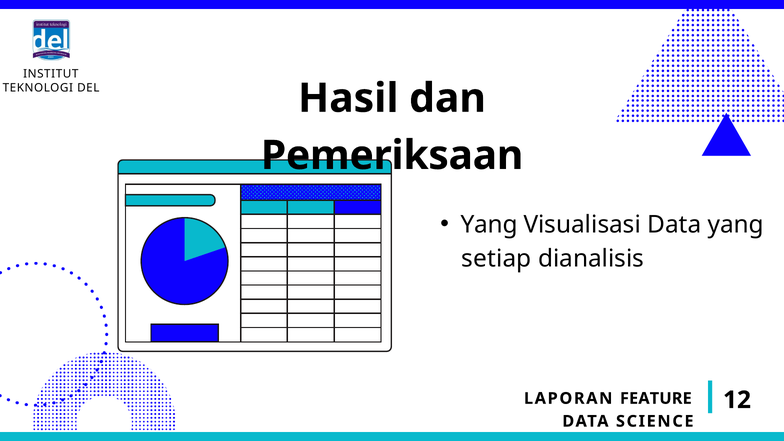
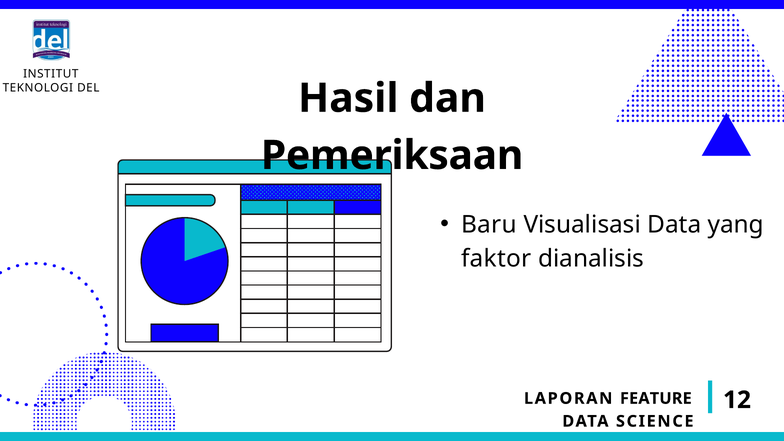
Yang at (489, 225): Yang -> Baru
setiap: setiap -> faktor
